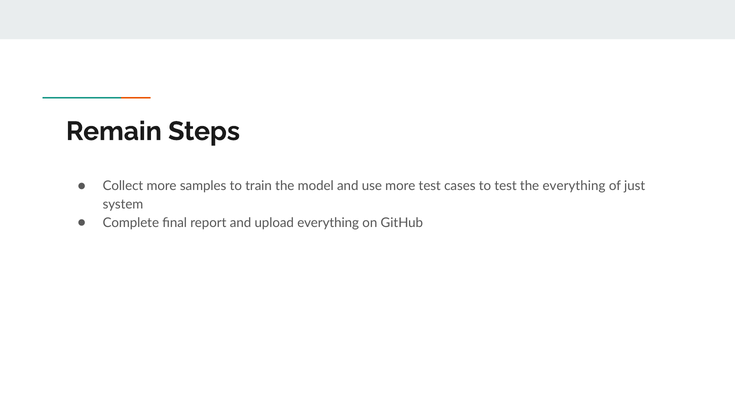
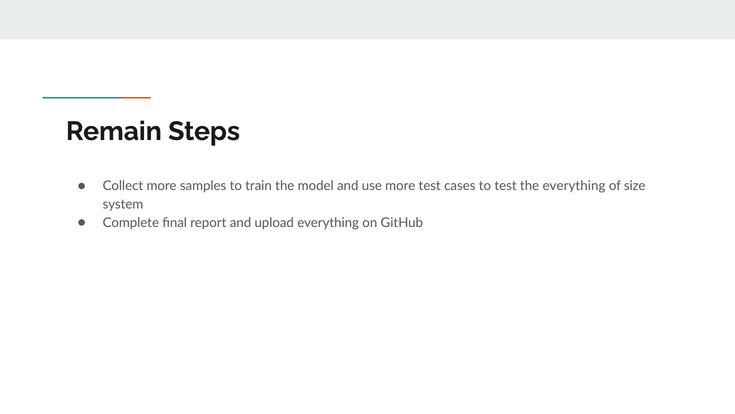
just: just -> size
